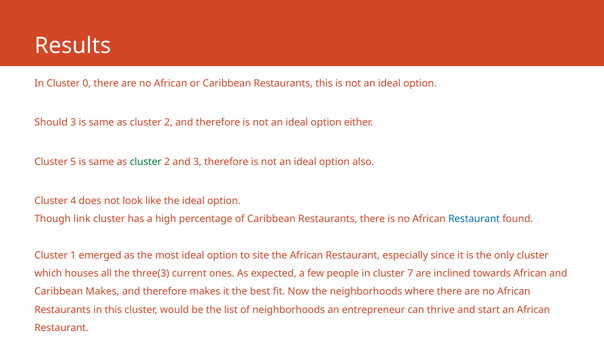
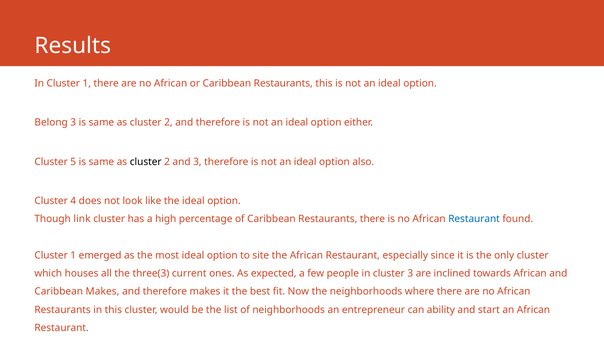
In Cluster 0: 0 -> 1
Should: Should -> Belong
cluster at (146, 162) colour: green -> black
cluster 7: 7 -> 3
thrive: thrive -> ability
